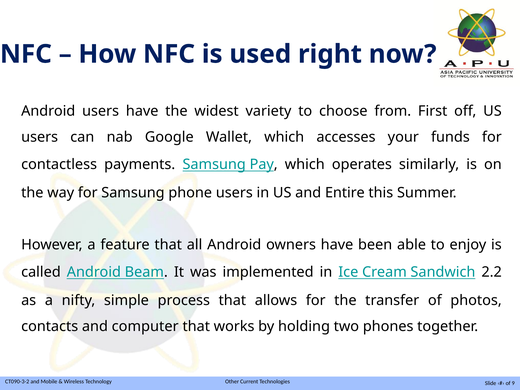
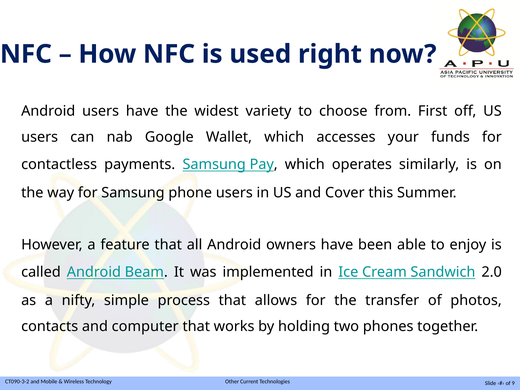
Entire: Entire -> Cover
2.2: 2.2 -> 2.0
